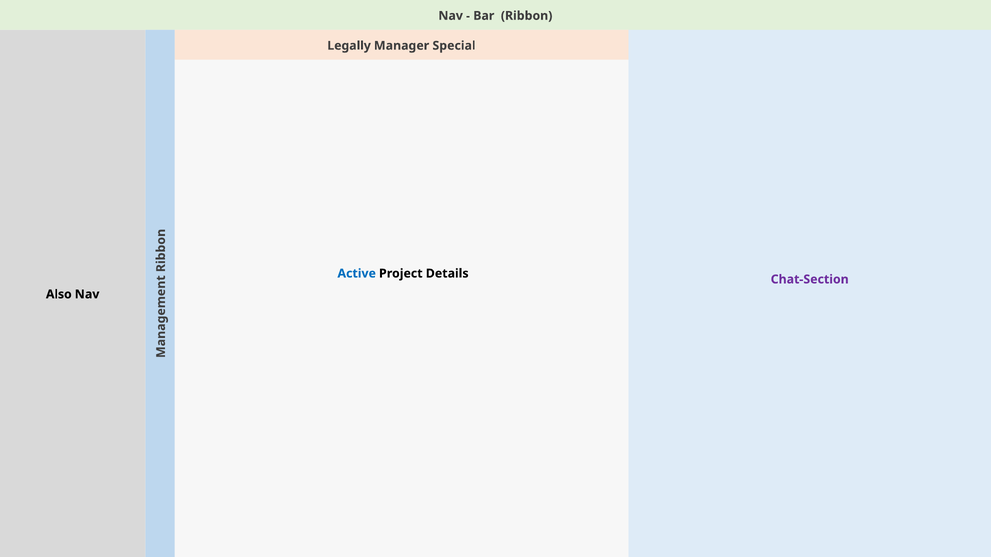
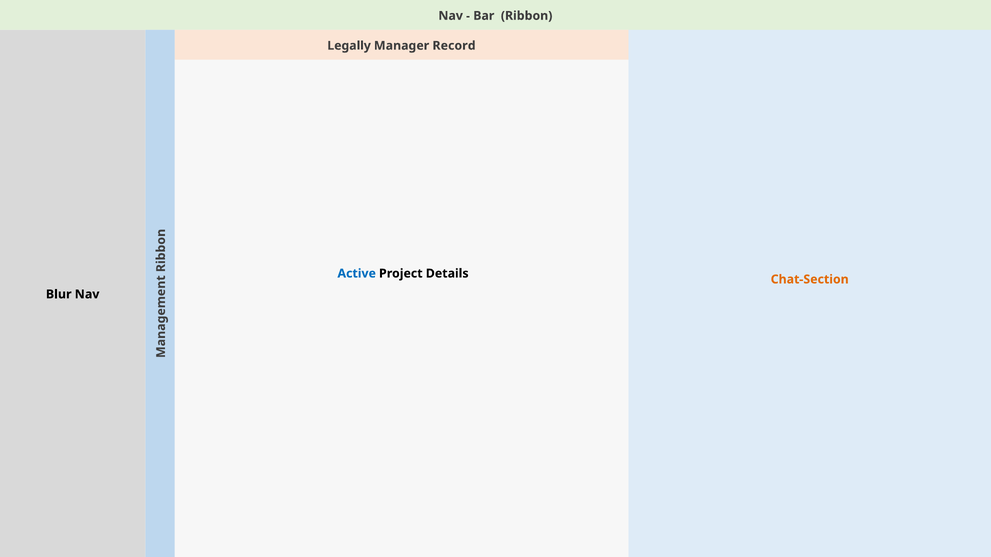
Special: Special -> Record
Chat-Section colour: purple -> orange
Also: Also -> Blur
